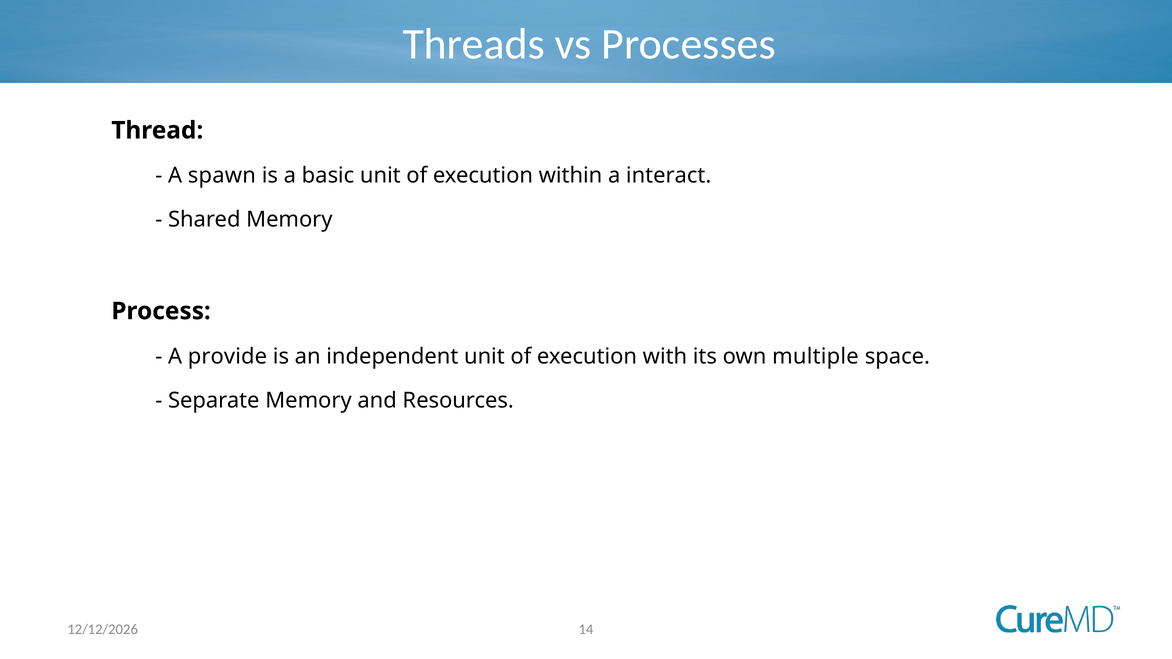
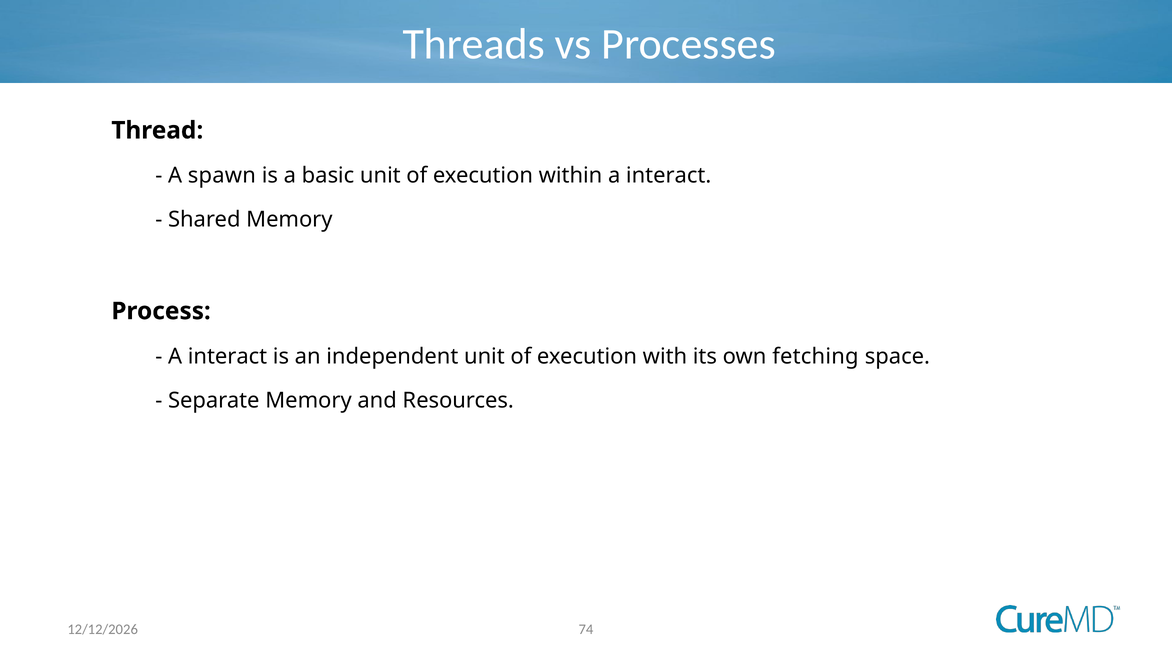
provide at (227, 356): provide -> interact
multiple: multiple -> fetching
14: 14 -> 74
